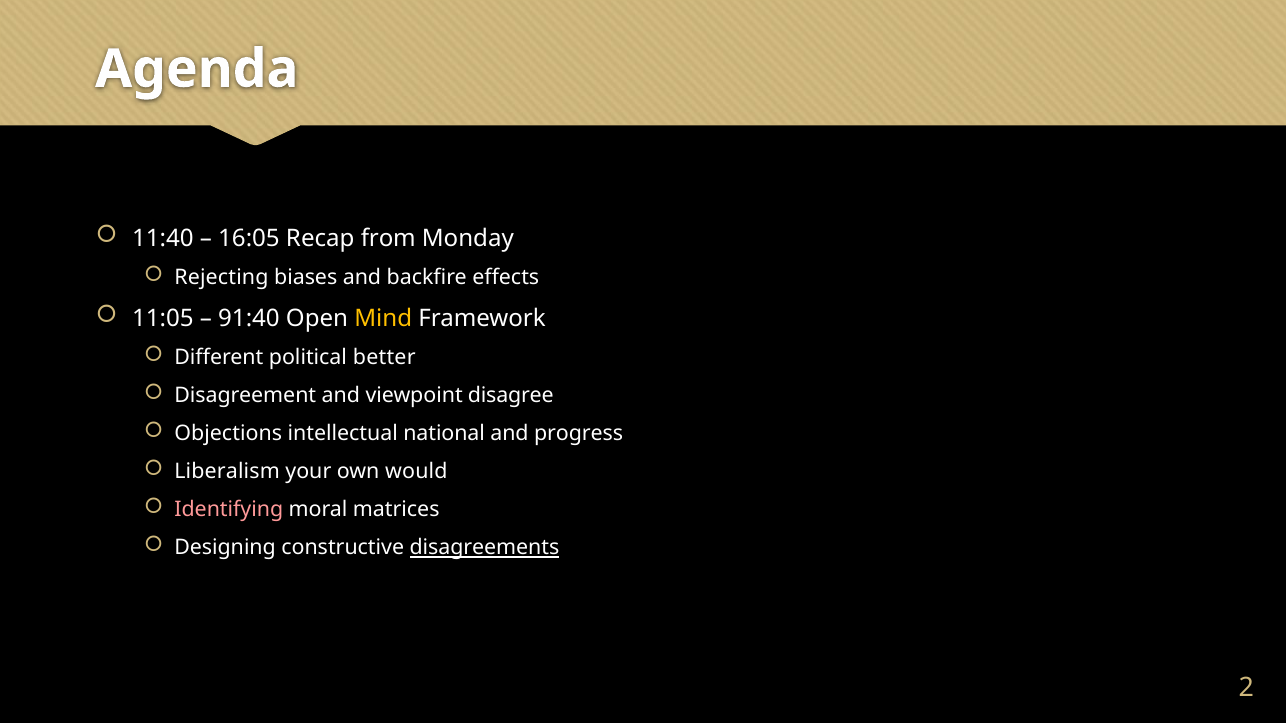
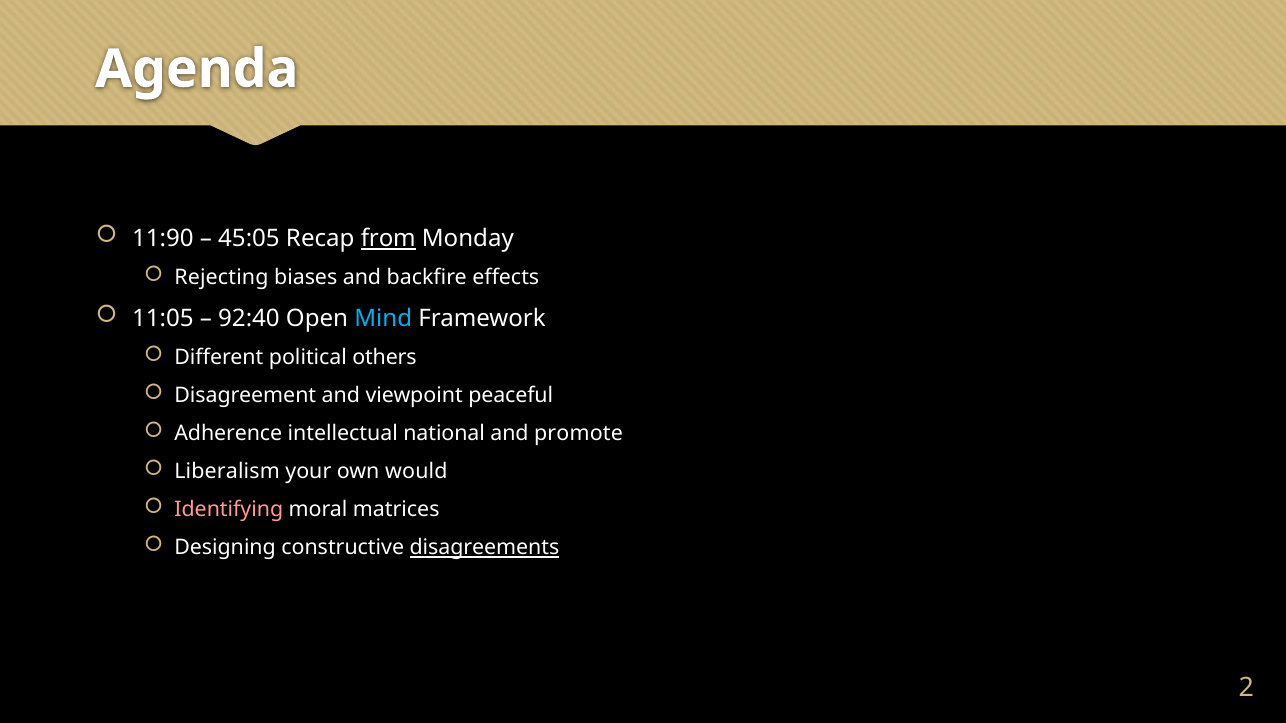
11:40: 11:40 -> 11:90
16:05: 16:05 -> 45:05
from underline: none -> present
91:40: 91:40 -> 92:40
Mind colour: yellow -> light blue
better: better -> others
disagree: disagree -> peaceful
Objections: Objections -> Adherence
progress: progress -> promote
